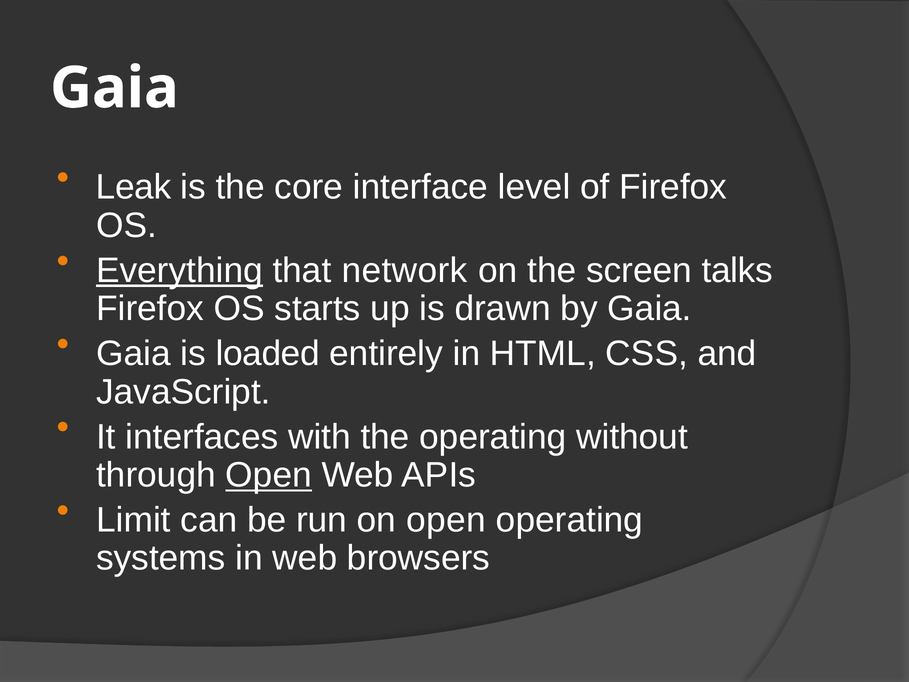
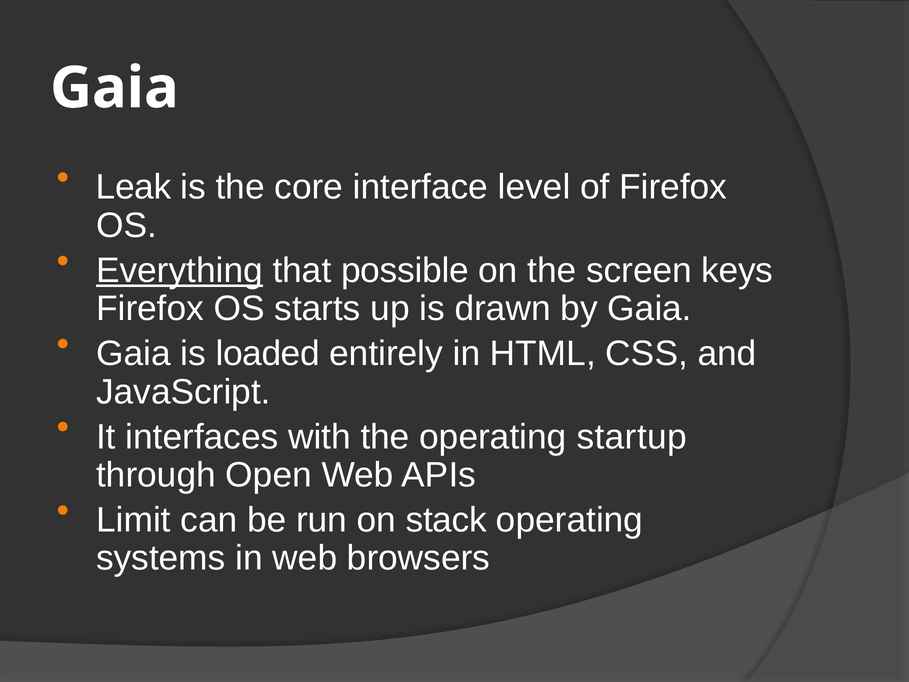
network: network -> possible
talks: talks -> keys
without: without -> startup
Open at (269, 475) underline: present -> none
on open: open -> stack
